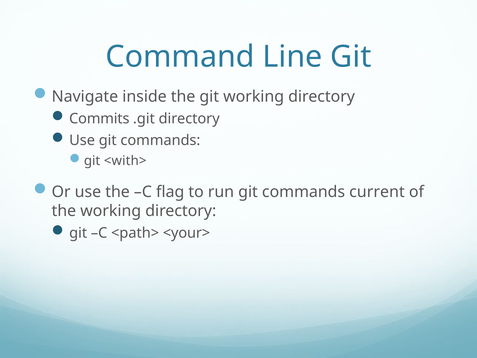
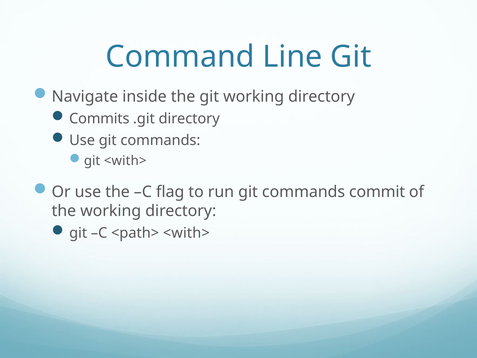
current: current -> commit
<path> <your>: <your> -> <with>
